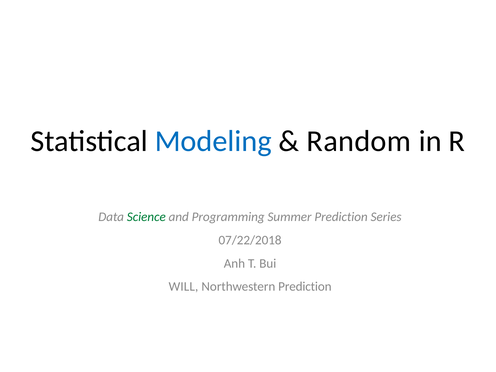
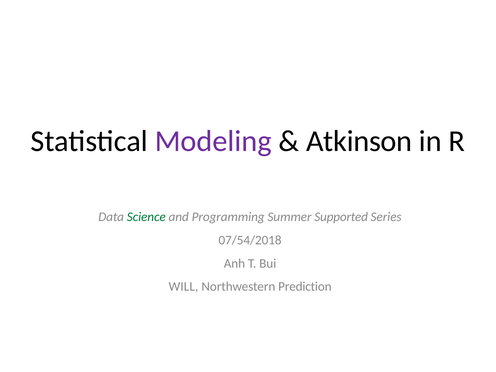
Modeling colour: blue -> purple
Random: Random -> Atkinson
Summer Prediction: Prediction -> Supported
07/22/2018: 07/22/2018 -> 07/54/2018
